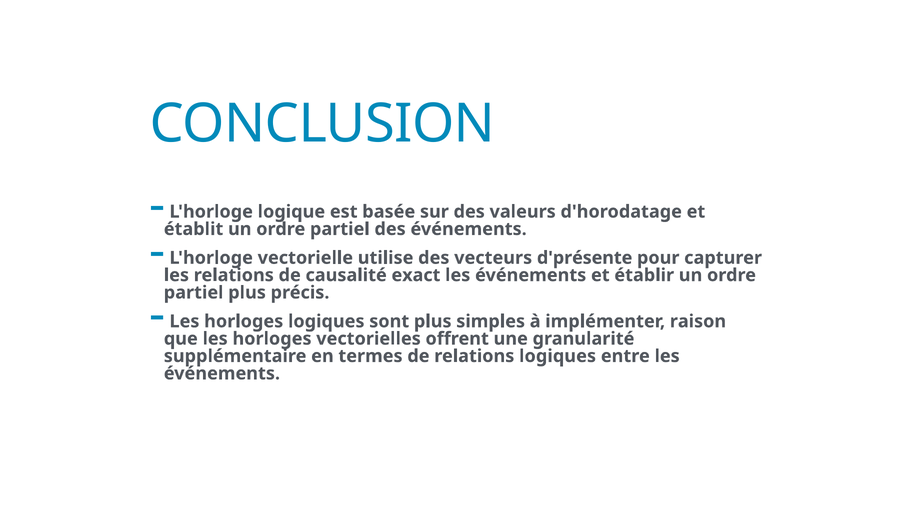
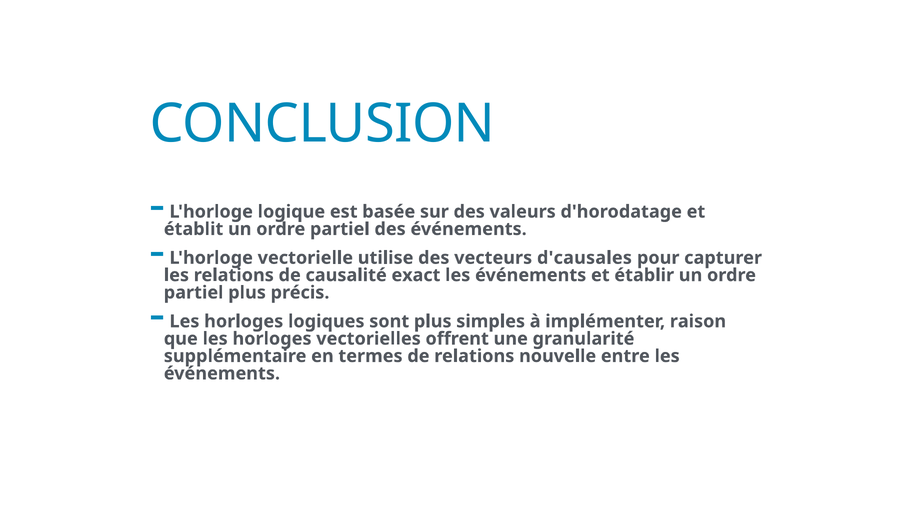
d'présente: d'présente -> d'causales
relations logiques: logiques -> nouvelle
